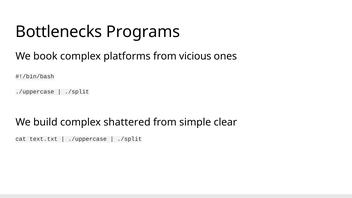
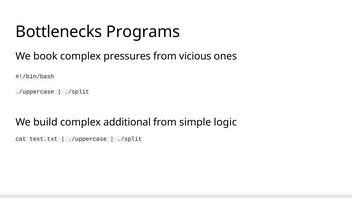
platforms: platforms -> pressures
shattered: shattered -> additional
clear: clear -> logic
